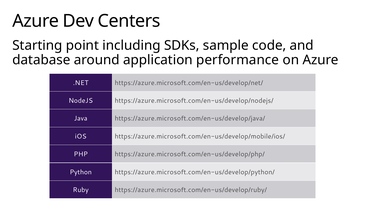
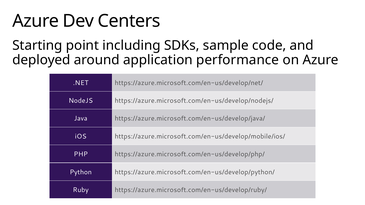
database: database -> deployed
